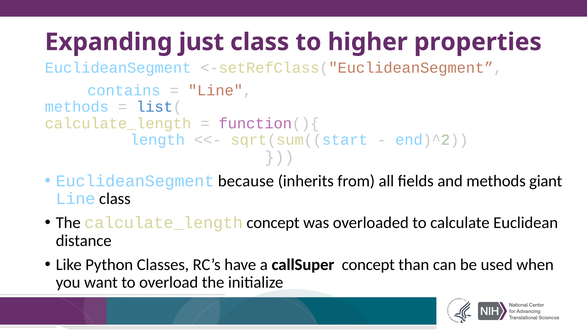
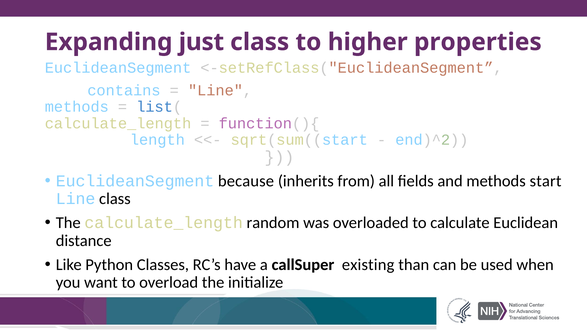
giant: giant -> start
calculate_length concept: concept -> random
callSuper concept: concept -> existing
